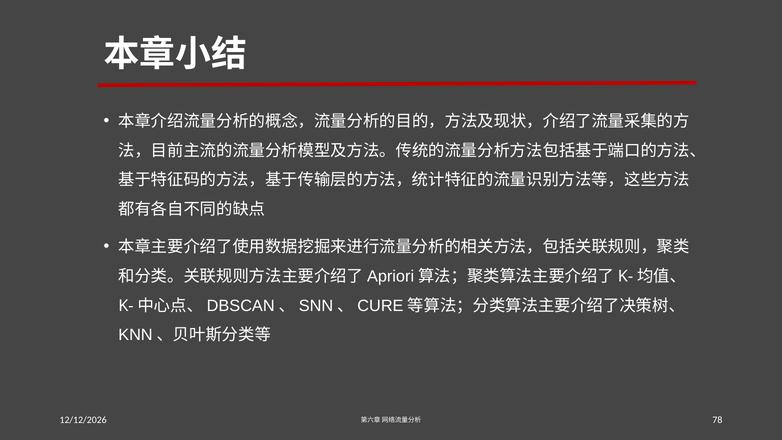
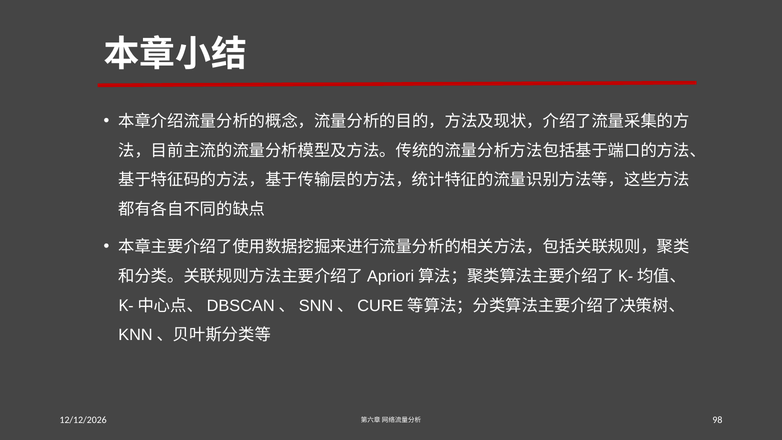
78: 78 -> 98
